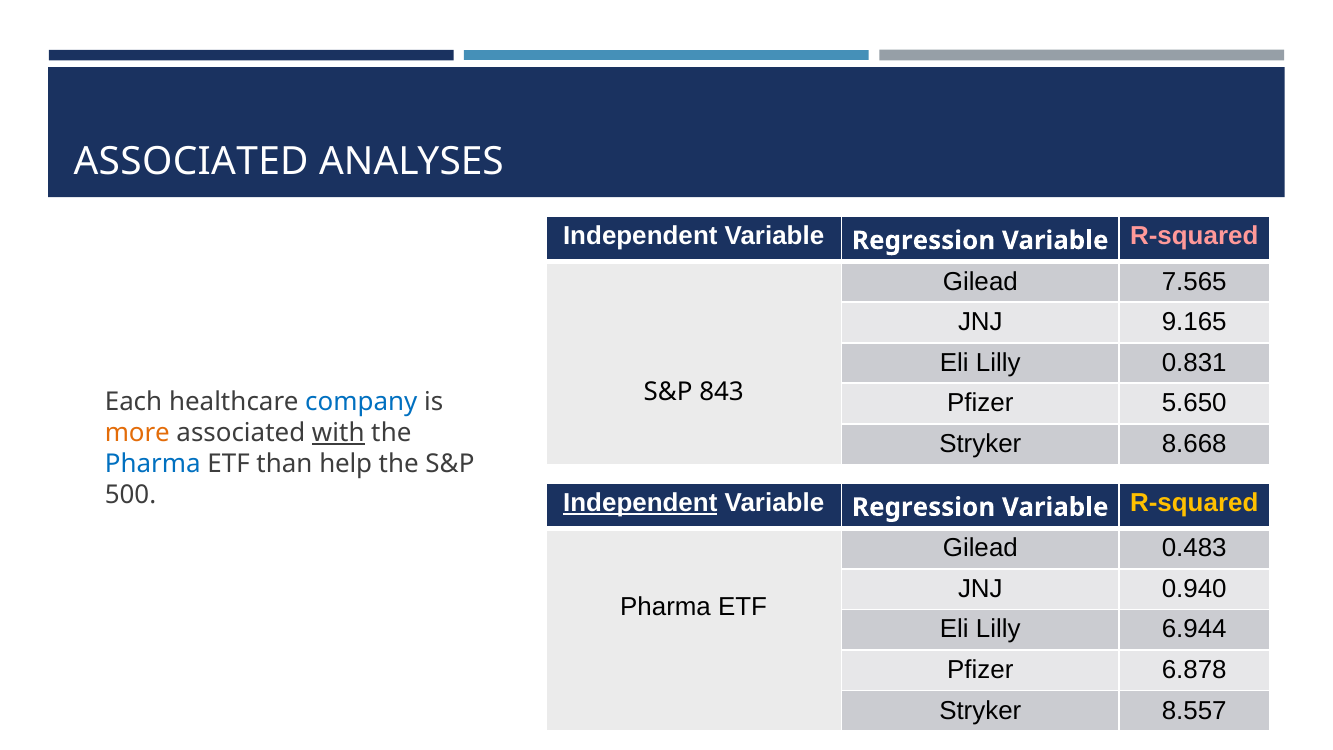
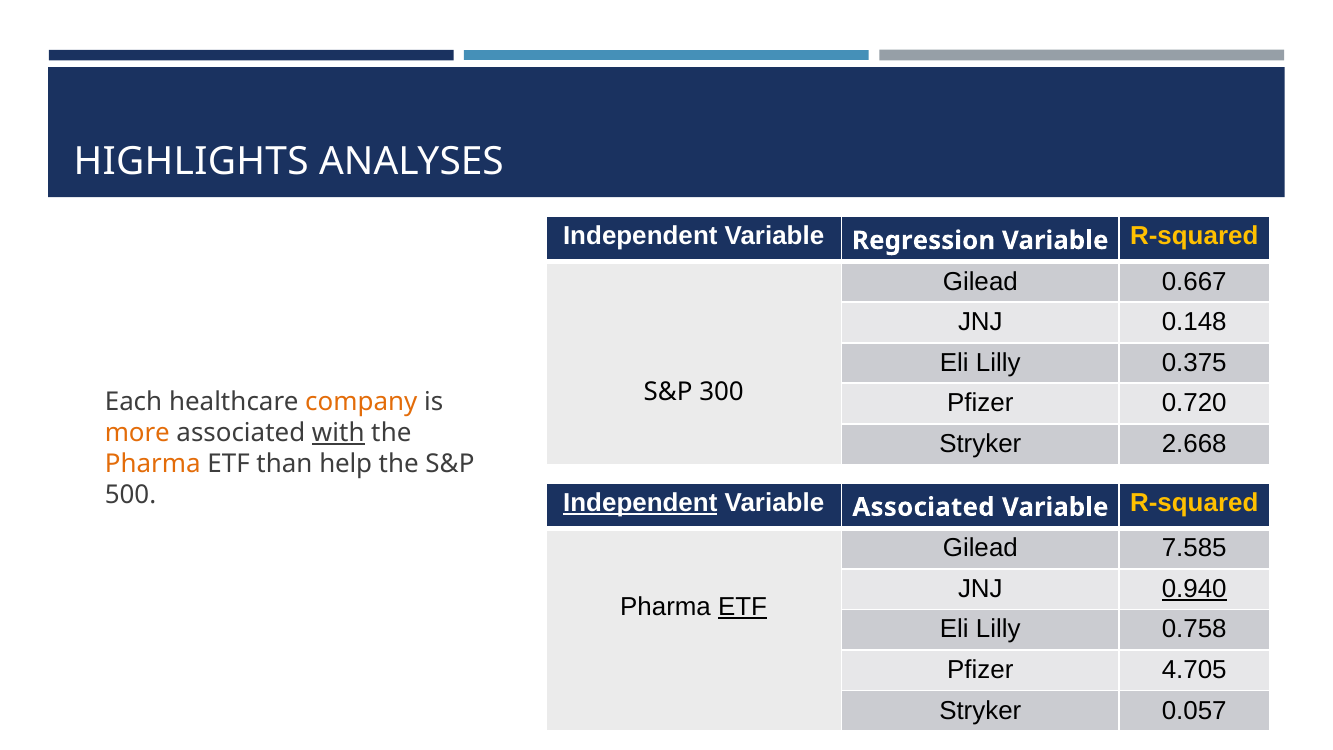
ASSOCIATED at (191, 162): ASSOCIATED -> HIGHLIGHTS
R-squared at (1194, 236) colour: pink -> yellow
7.565: 7.565 -> 0.667
9.165: 9.165 -> 0.148
0.831: 0.831 -> 0.375
843: 843 -> 300
5.650: 5.650 -> 0.720
company colour: blue -> orange
8.668: 8.668 -> 2.668
Pharma at (153, 464) colour: blue -> orange
Regression at (924, 507): Regression -> Associated
0.483: 0.483 -> 7.585
0.940 underline: none -> present
ETF at (743, 607) underline: none -> present
6.944: 6.944 -> 0.758
6.878: 6.878 -> 4.705
8.557: 8.557 -> 0.057
